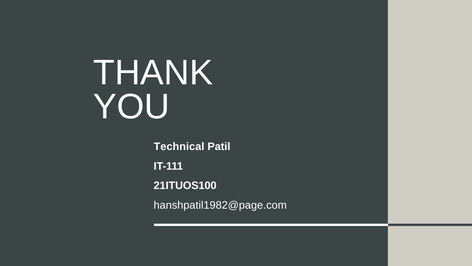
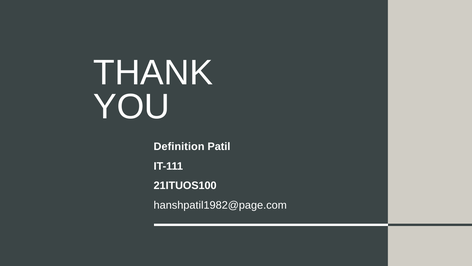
Technical: Technical -> Definition
